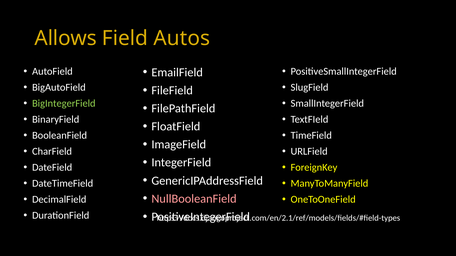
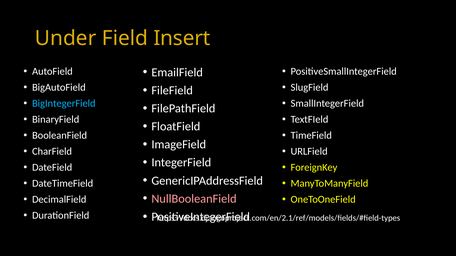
Allows: Allows -> Under
Autos: Autos -> Insert
BigIntegerField colour: light green -> light blue
